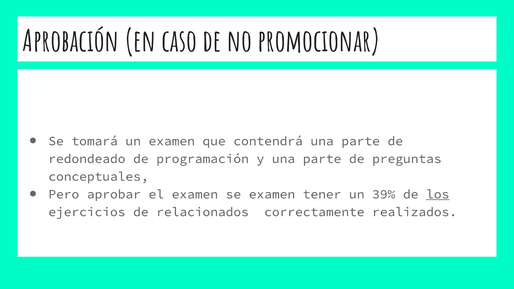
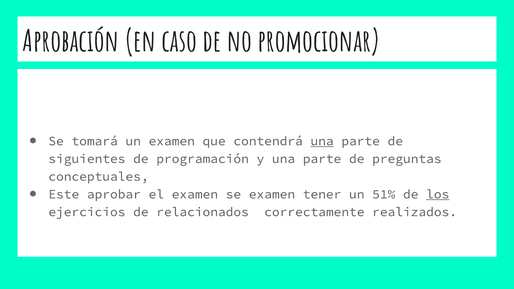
una at (322, 141) underline: none -> present
redondeado: redondeado -> siguientes
Pero: Pero -> Este
39%: 39% -> 51%
